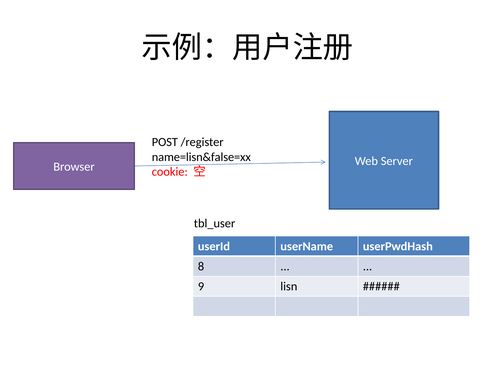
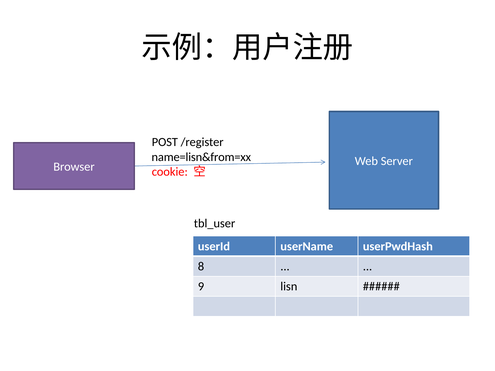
name=lisn&false=xx: name=lisn&false=xx -> name=lisn&from=xx
